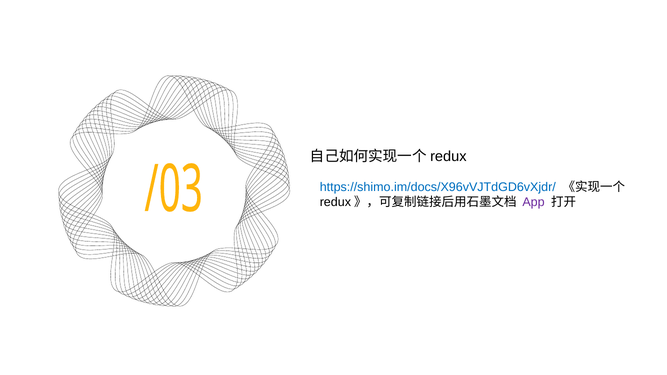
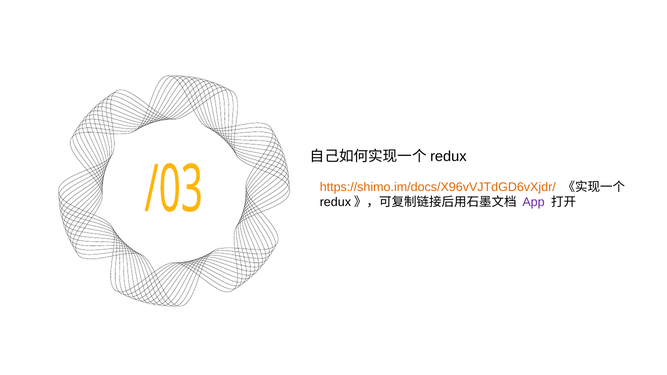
https://shimo.im/docs/X96vVJTdGD6vXjdr/ colour: blue -> orange
